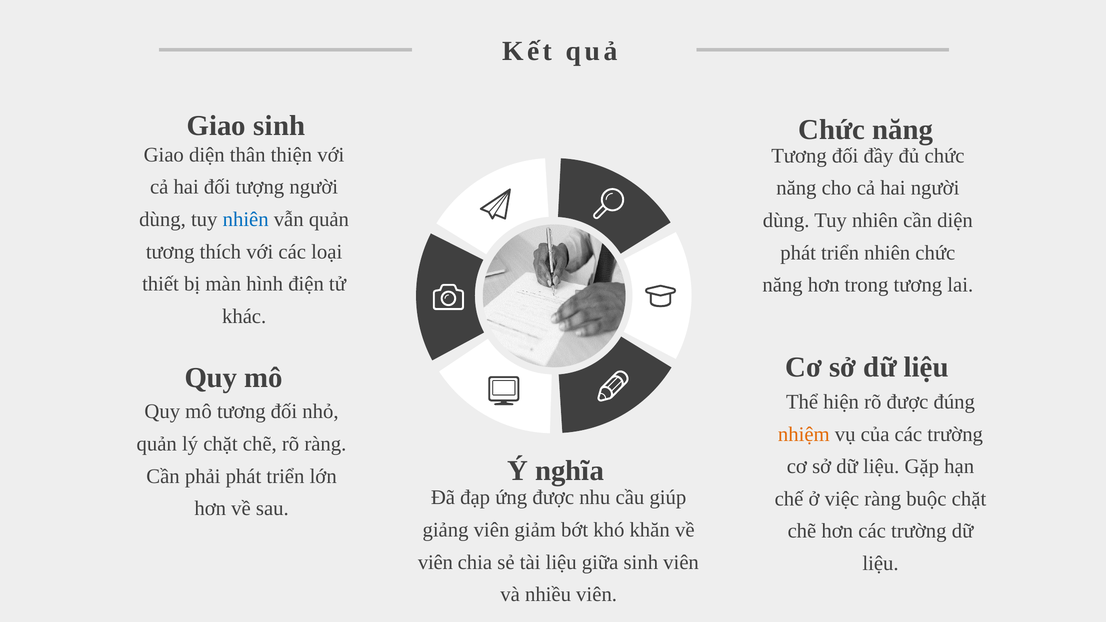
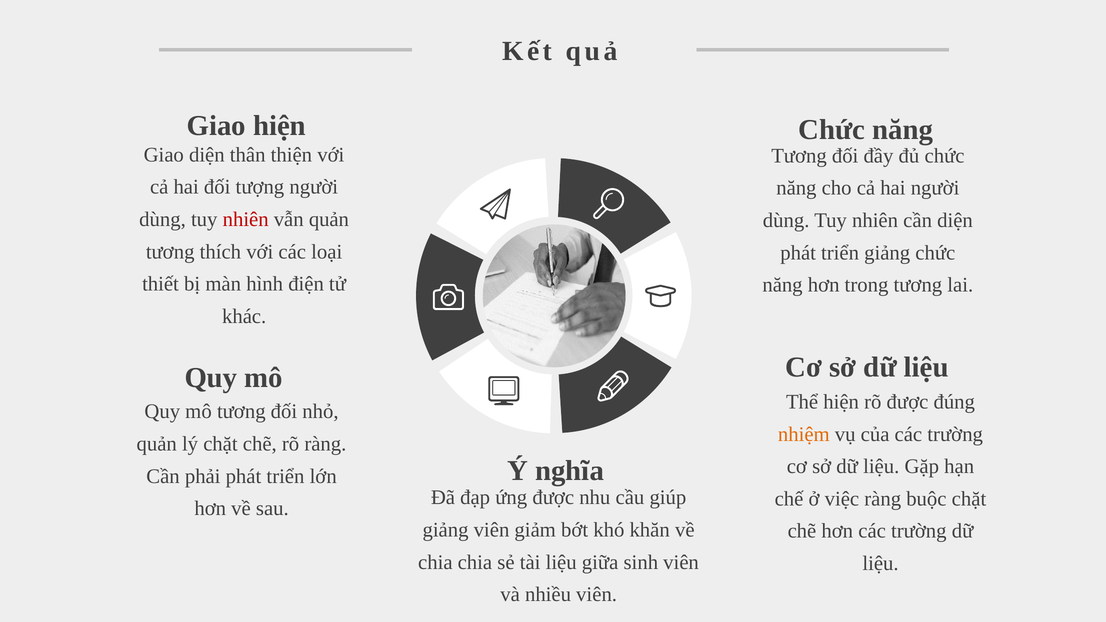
Giao sinh: sinh -> hiện
nhiên at (246, 219) colour: blue -> red
triển nhiên: nhiên -> giảng
viên at (435, 562): viên -> chia
